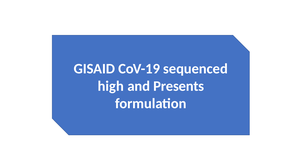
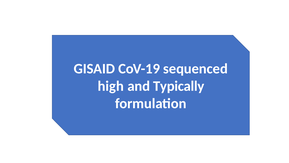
Presents: Presents -> Typically
